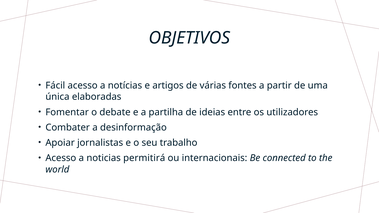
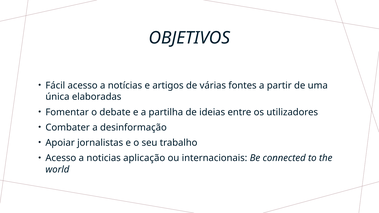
permitirá: permitirá -> aplicação
